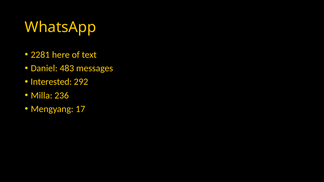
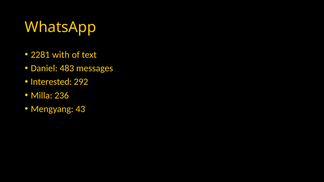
here: here -> with
17: 17 -> 43
